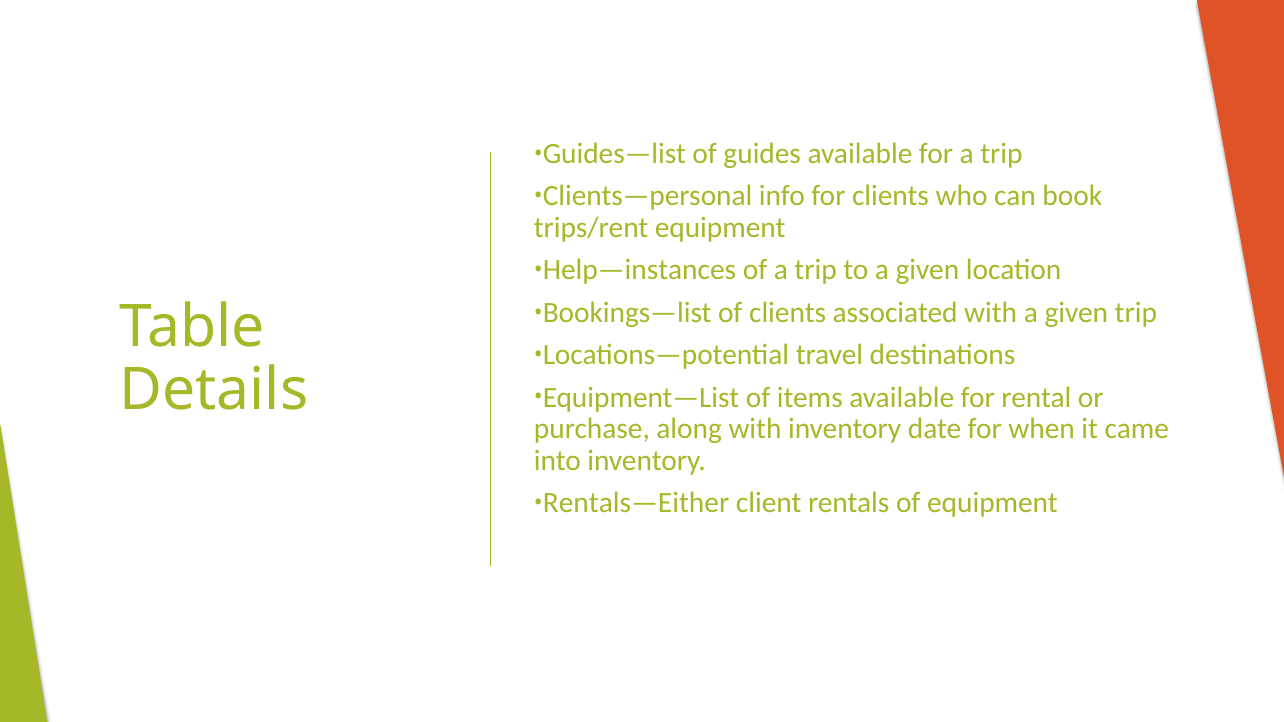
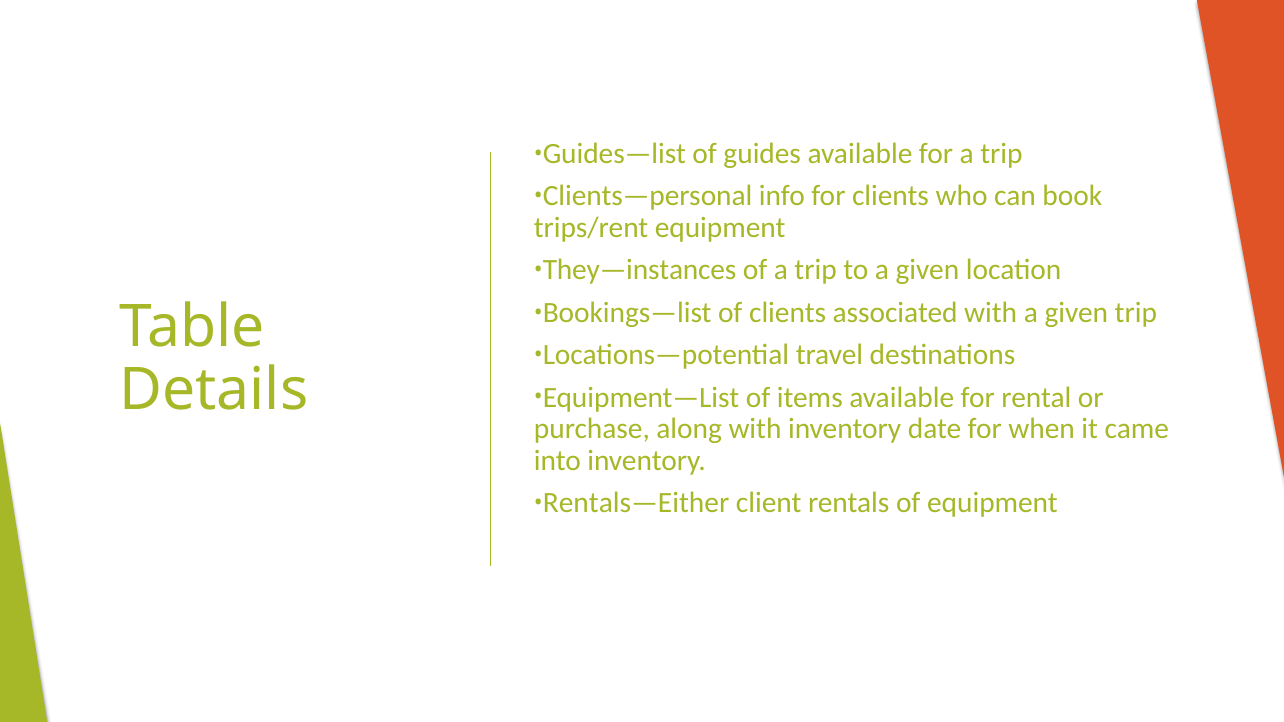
Help—instances: Help—instances -> They—instances
